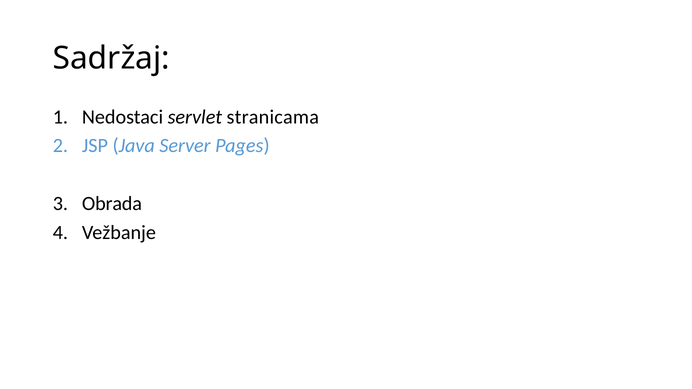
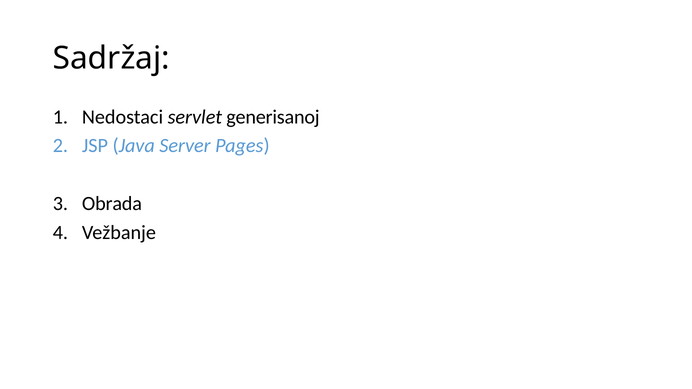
stranicama: stranicama -> generisanoj
